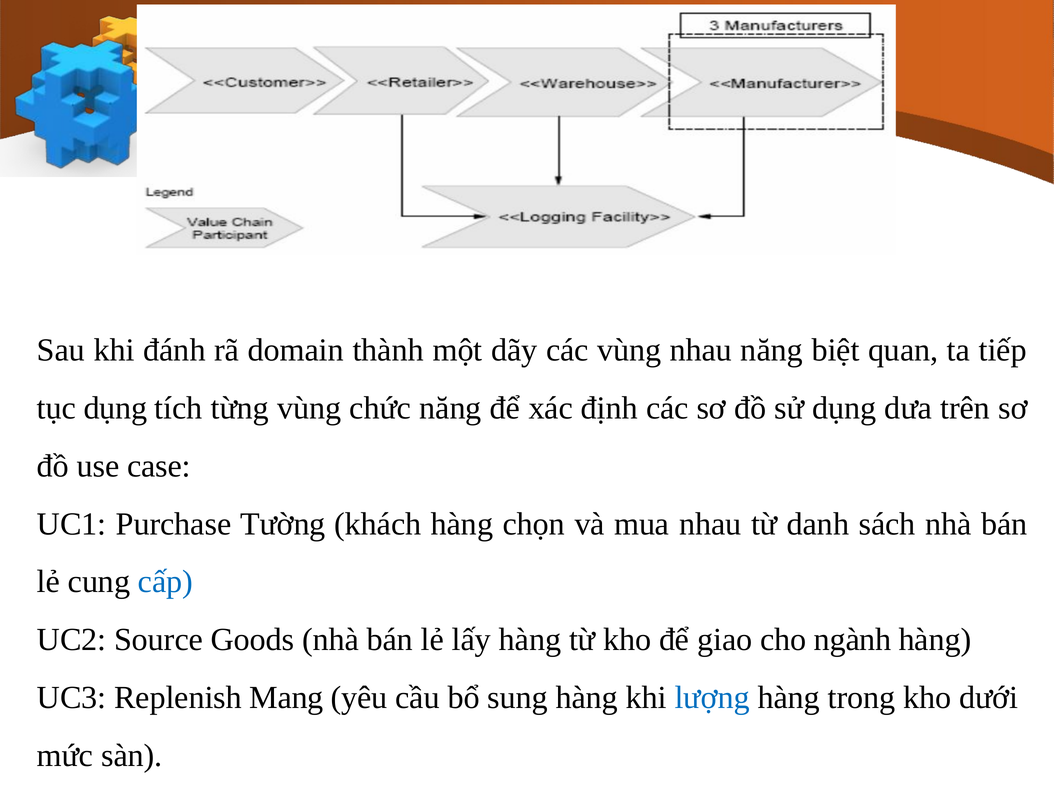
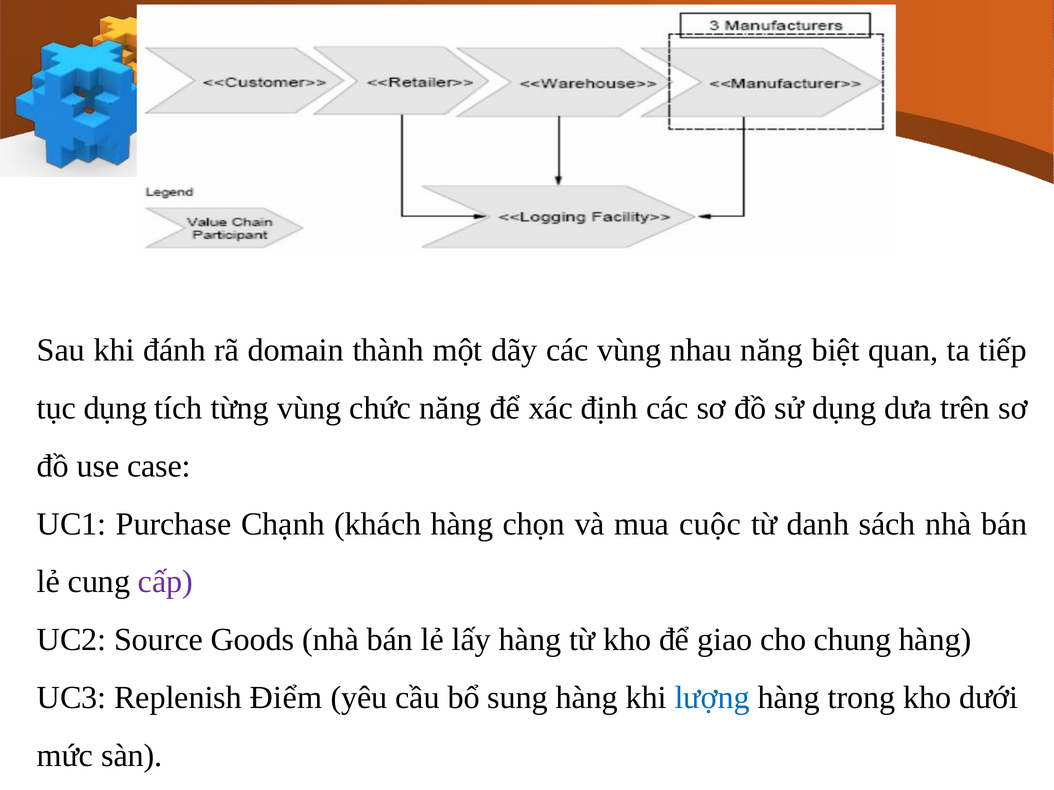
Tường: Tường -> Chạnh
mua nhau: nhau -> cuộc
cấp colour: blue -> purple
ngành: ngành -> chung
Mang: Mang -> Điểm
